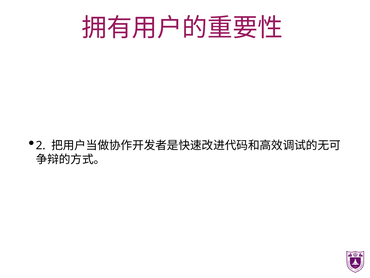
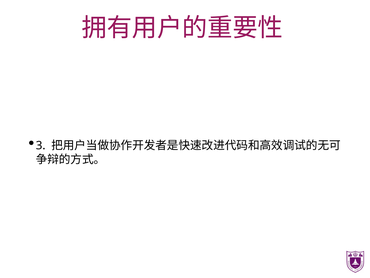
2: 2 -> 3
